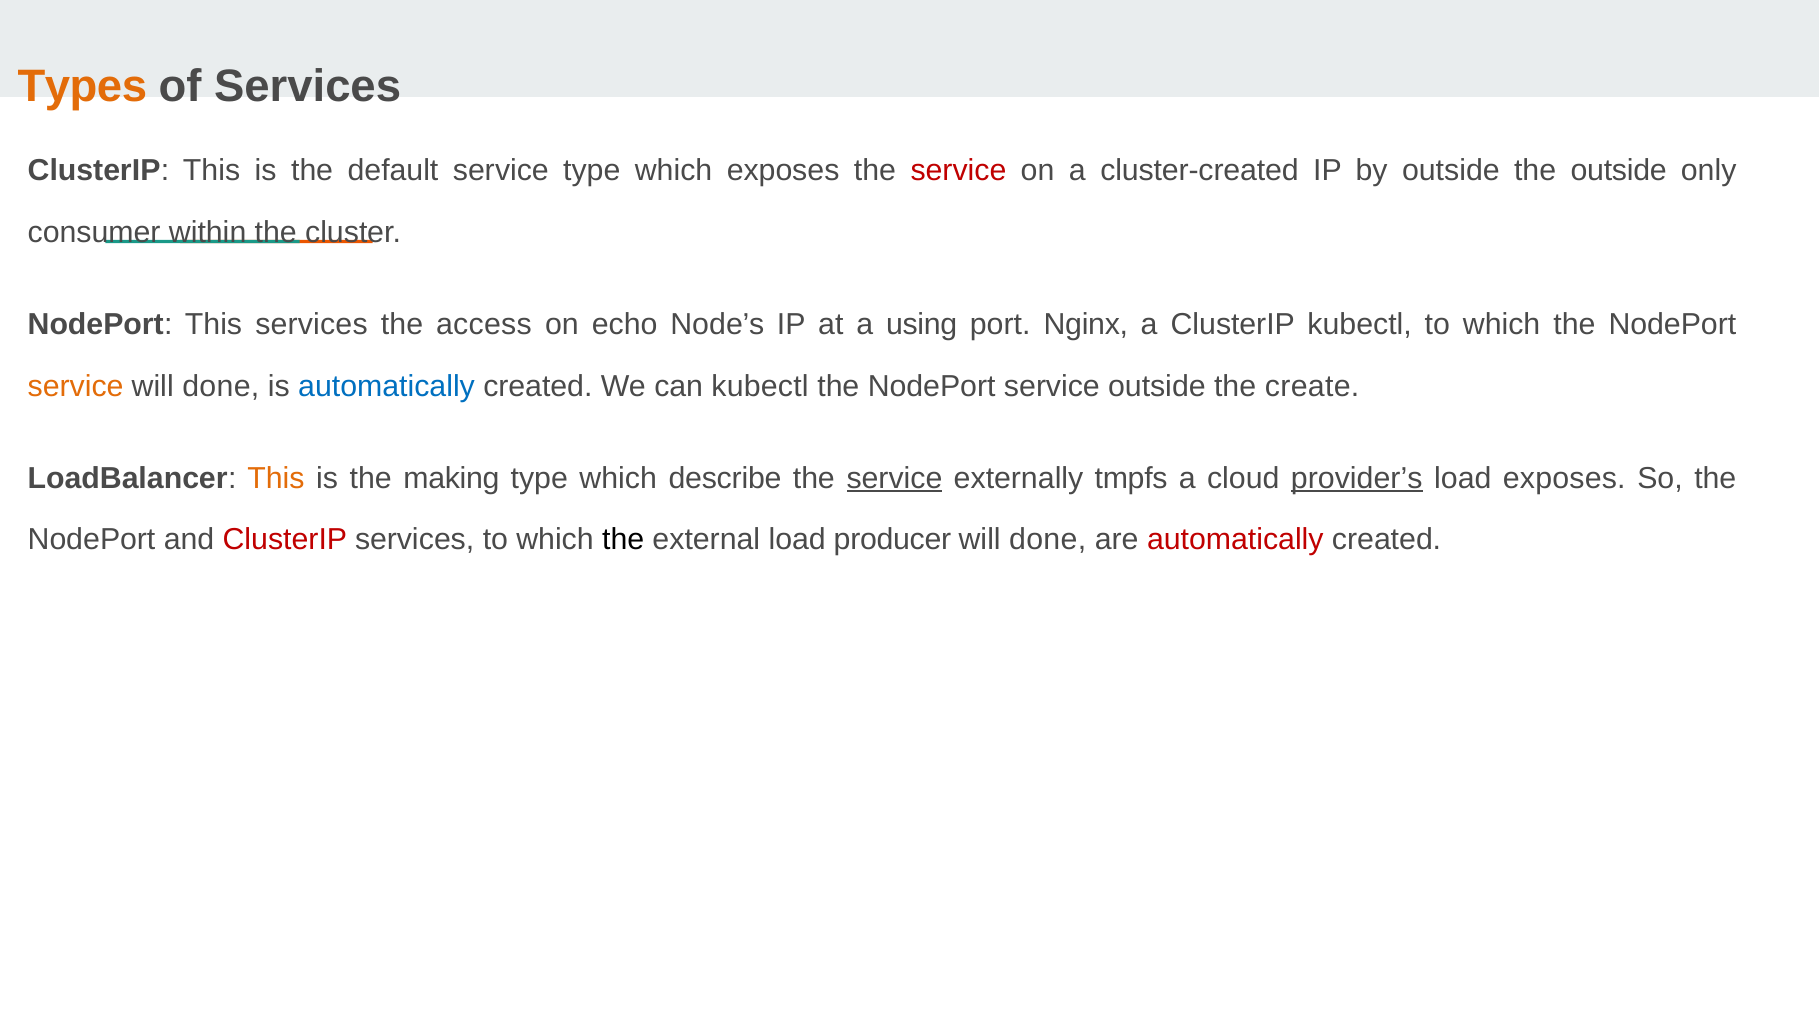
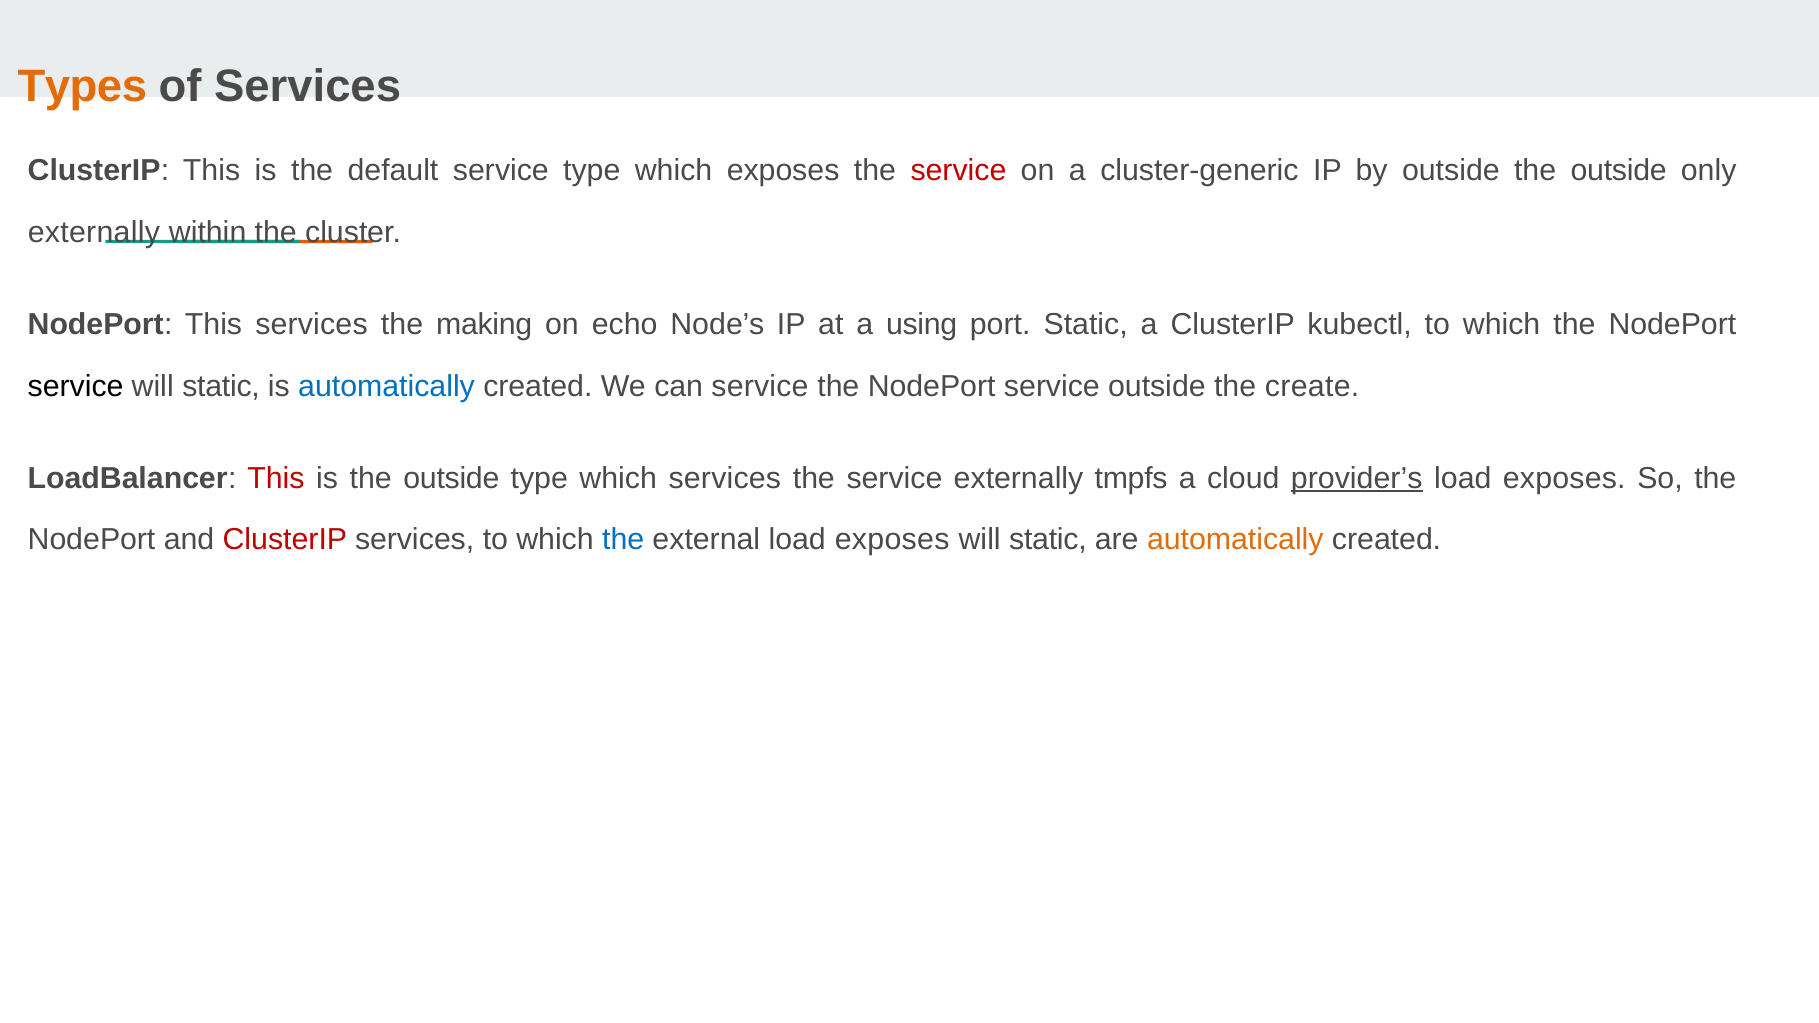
cluster-created: cluster-created -> cluster-generic
consumer at (94, 232): consumer -> externally
access: access -> making
port Nginx: Nginx -> Static
service at (76, 386) colour: orange -> black
done at (221, 386): done -> static
can kubectl: kubectl -> service
This at (276, 478) colour: orange -> red
is the making: making -> outside
which describe: describe -> services
service at (894, 478) underline: present -> none
the at (623, 540) colour: black -> blue
external load producer: producer -> exposes
done at (1048, 540): done -> static
automatically at (1235, 540) colour: red -> orange
